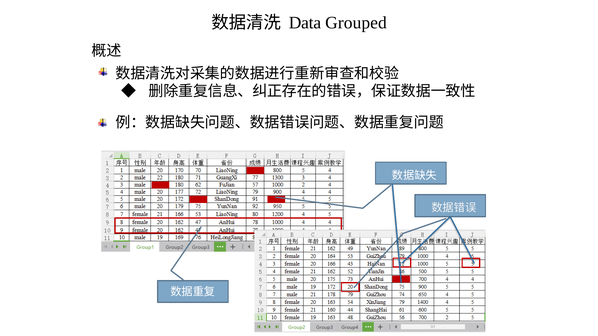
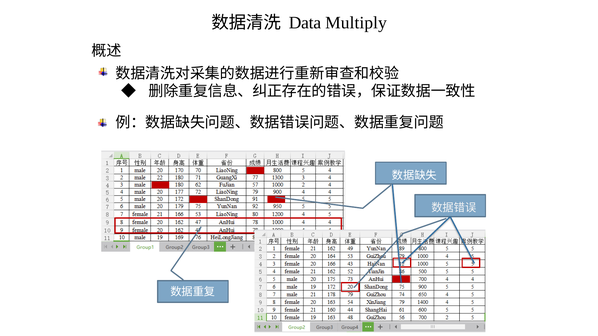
Grouped: Grouped -> Multiply
